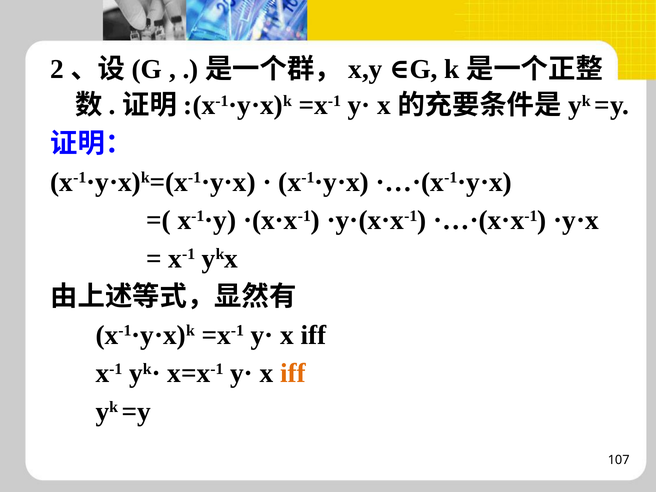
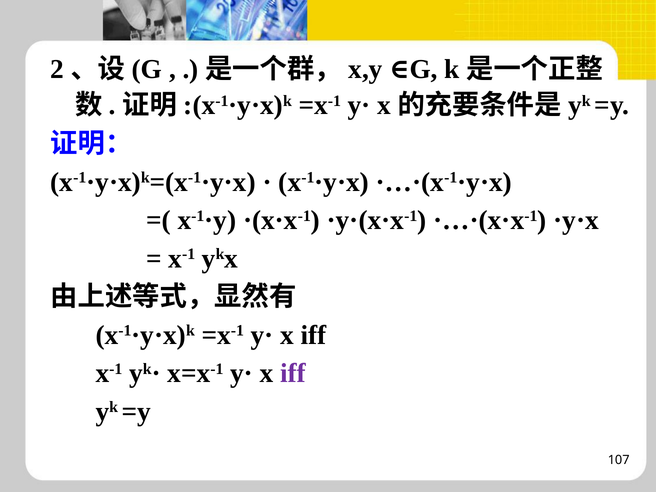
iff at (293, 373) colour: orange -> purple
